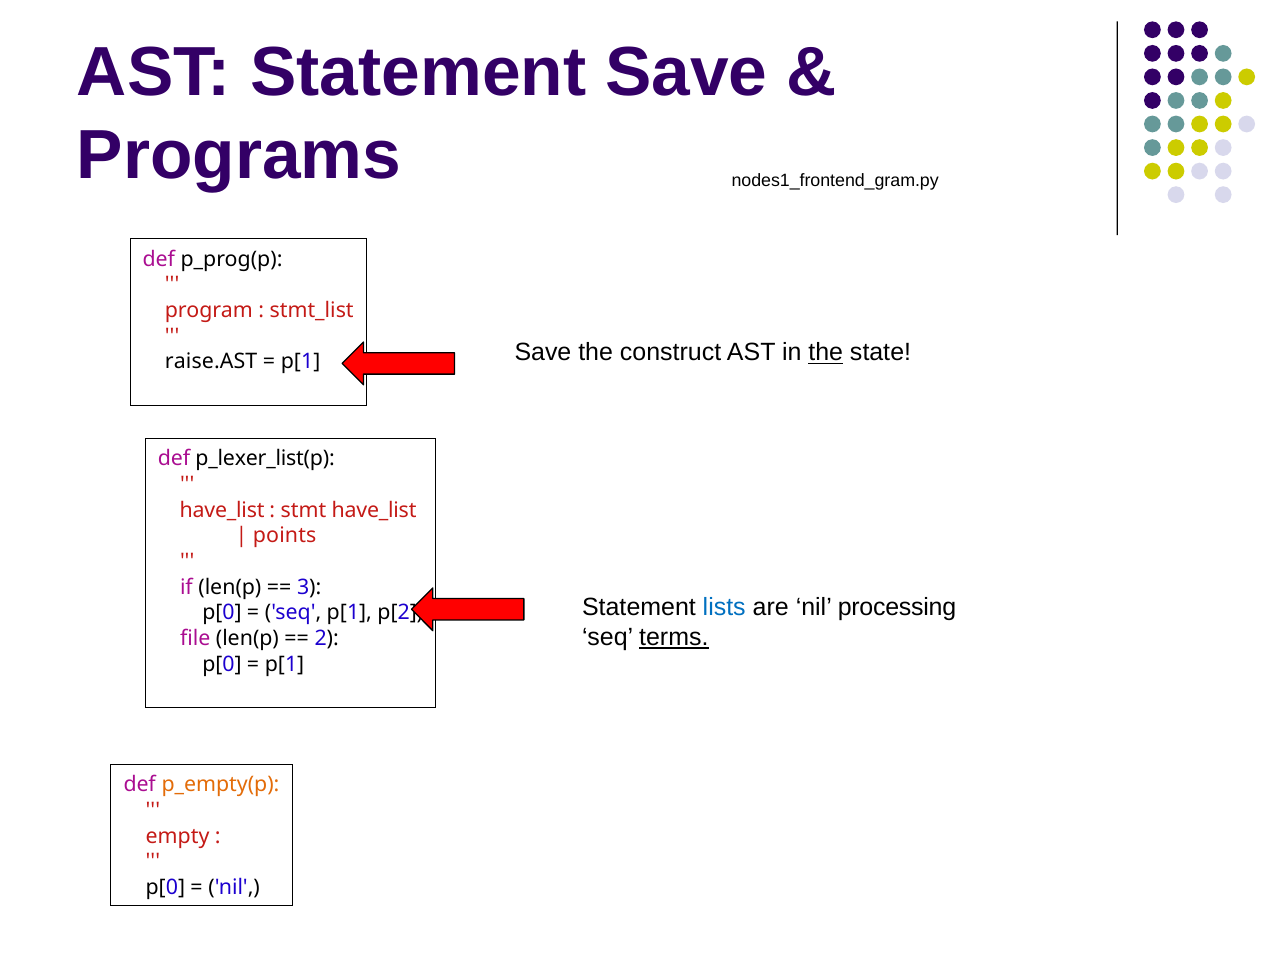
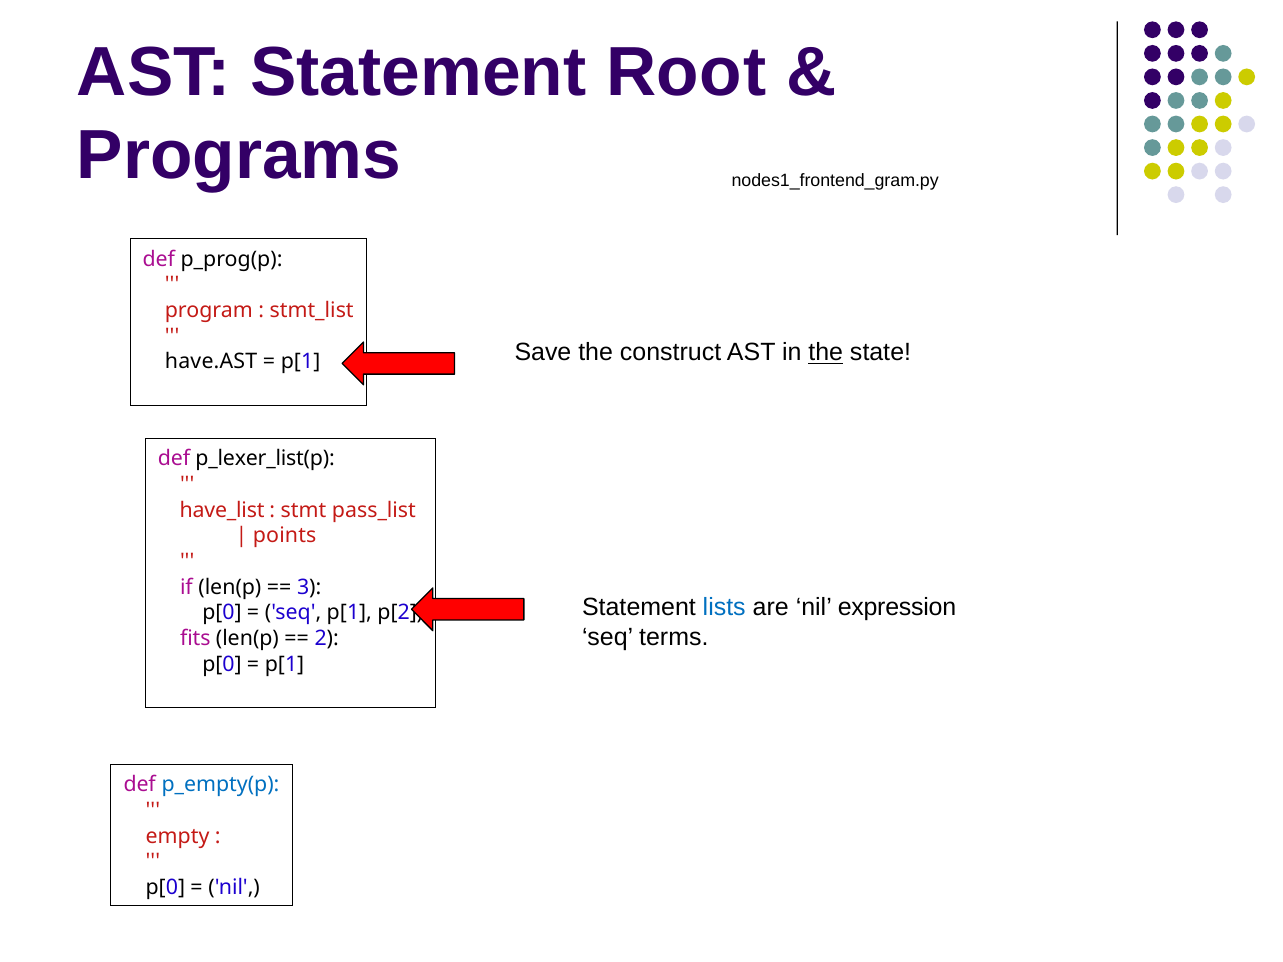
Statement Save: Save -> Root
raise.AST: raise.AST -> have.AST
stmt have_list: have_list -> pass_list
processing: processing -> expression
terms underline: present -> none
file: file -> fits
p_empty(p colour: orange -> blue
